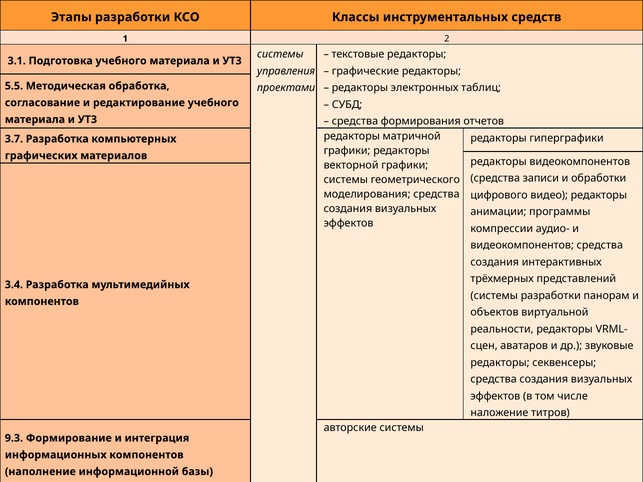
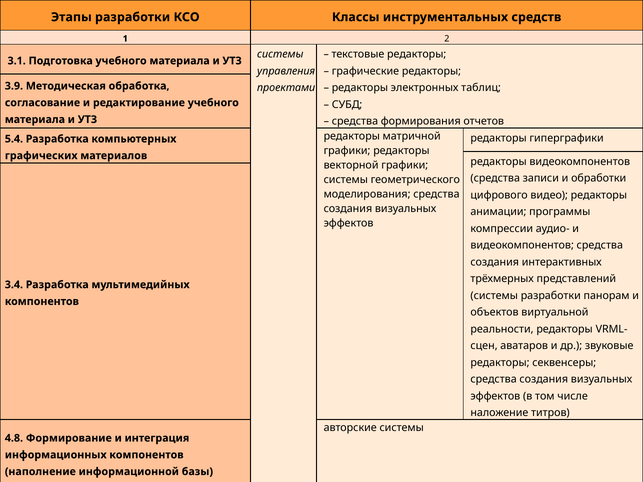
5.5: 5.5 -> 3.9
3.7 at (14, 139): 3.7 -> 5.4
9.3: 9.3 -> 4.8
